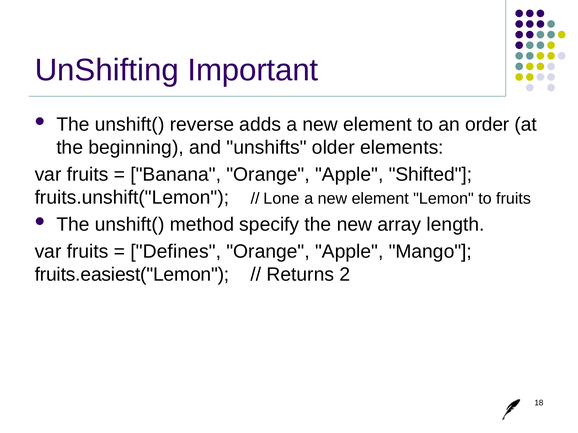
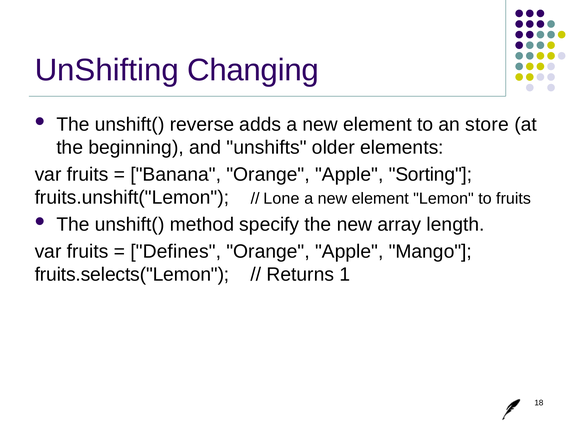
Important: Important -> Changing
order: order -> store
Shifted: Shifted -> Sorting
fruits.easiest("Lemon: fruits.easiest("Lemon -> fruits.selects("Lemon
2: 2 -> 1
